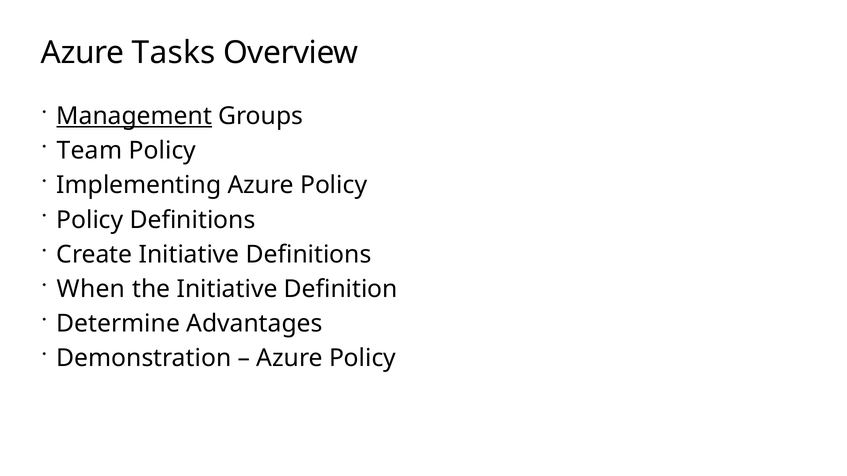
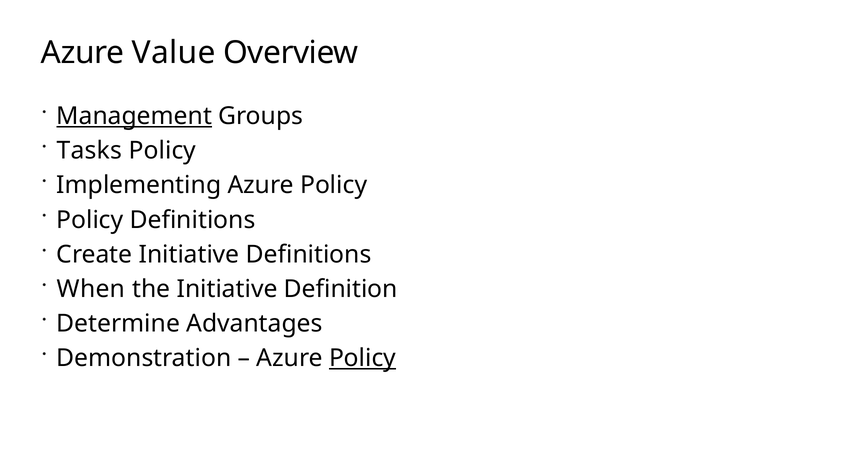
Tasks: Tasks -> Value
Team: Team -> Tasks
Policy at (363, 359) underline: none -> present
